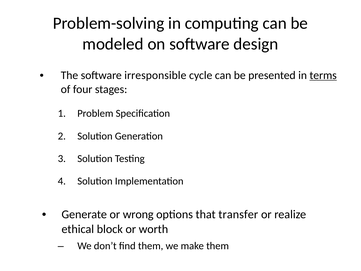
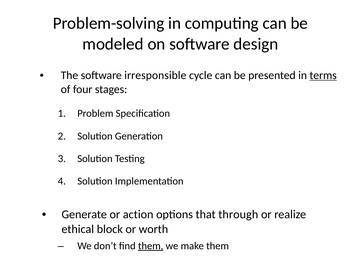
wrong: wrong -> action
transfer: transfer -> through
them at (151, 246) underline: none -> present
